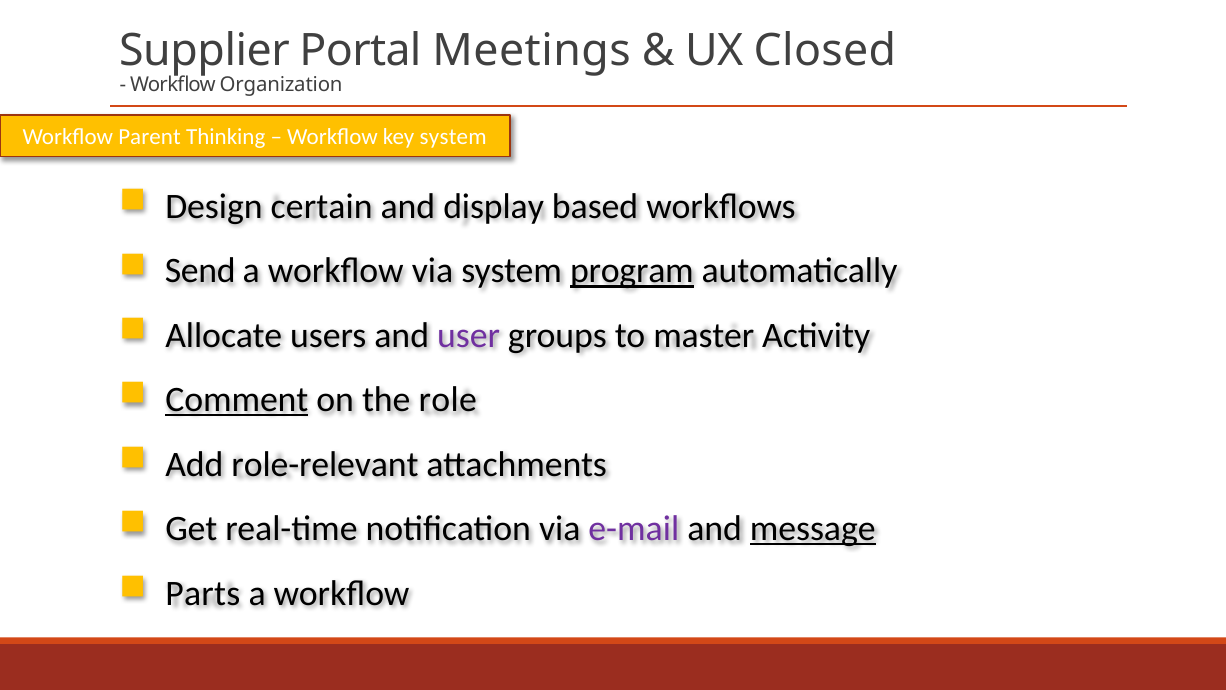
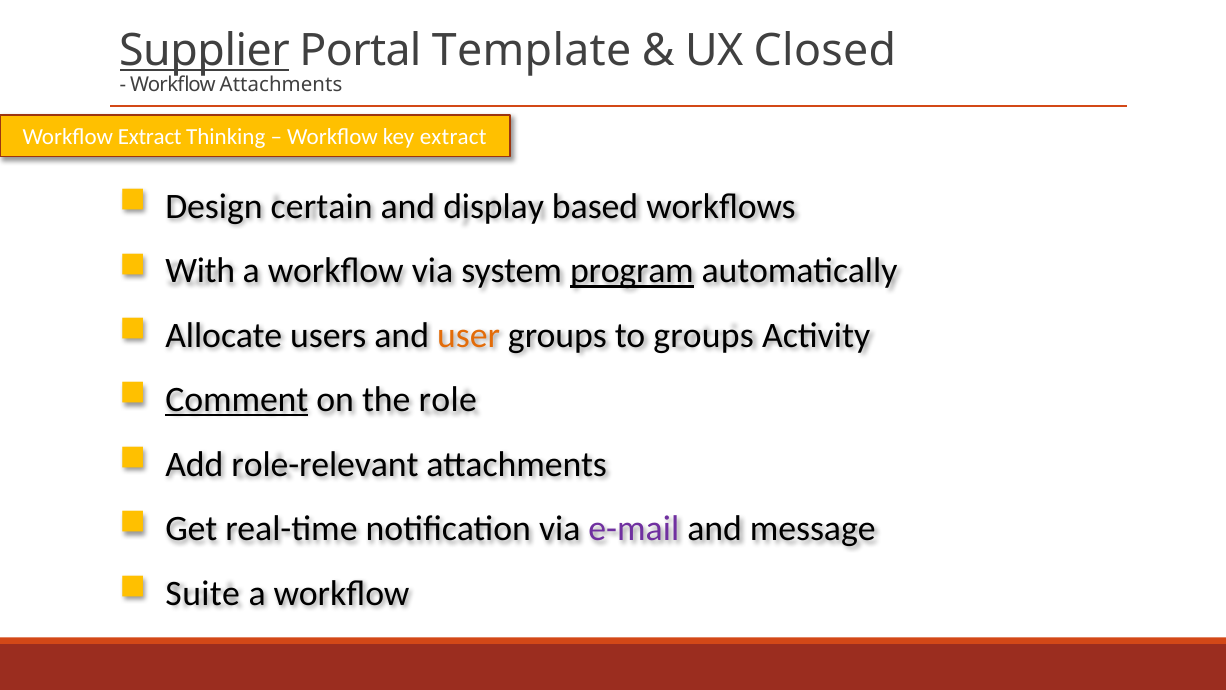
Supplier underline: none -> present
Meetings: Meetings -> Template
Workflow Organization: Organization -> Attachments
Workflow Parent: Parent -> Extract
key system: system -> extract
Send: Send -> With
user colour: purple -> orange
to master: master -> groups
message underline: present -> none
Parts: Parts -> Suite
